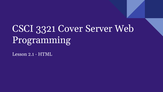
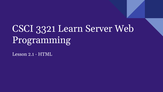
Cover: Cover -> Learn
